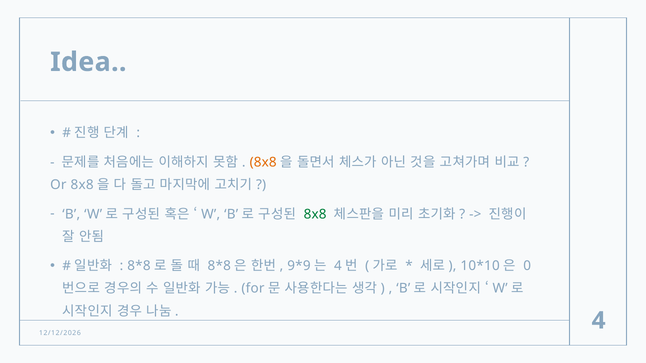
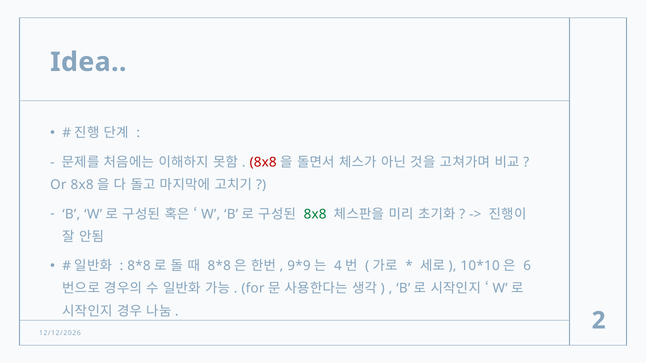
8x8 at (263, 162) colour: orange -> red
0: 0 -> 6
4 at (599, 321): 4 -> 2
